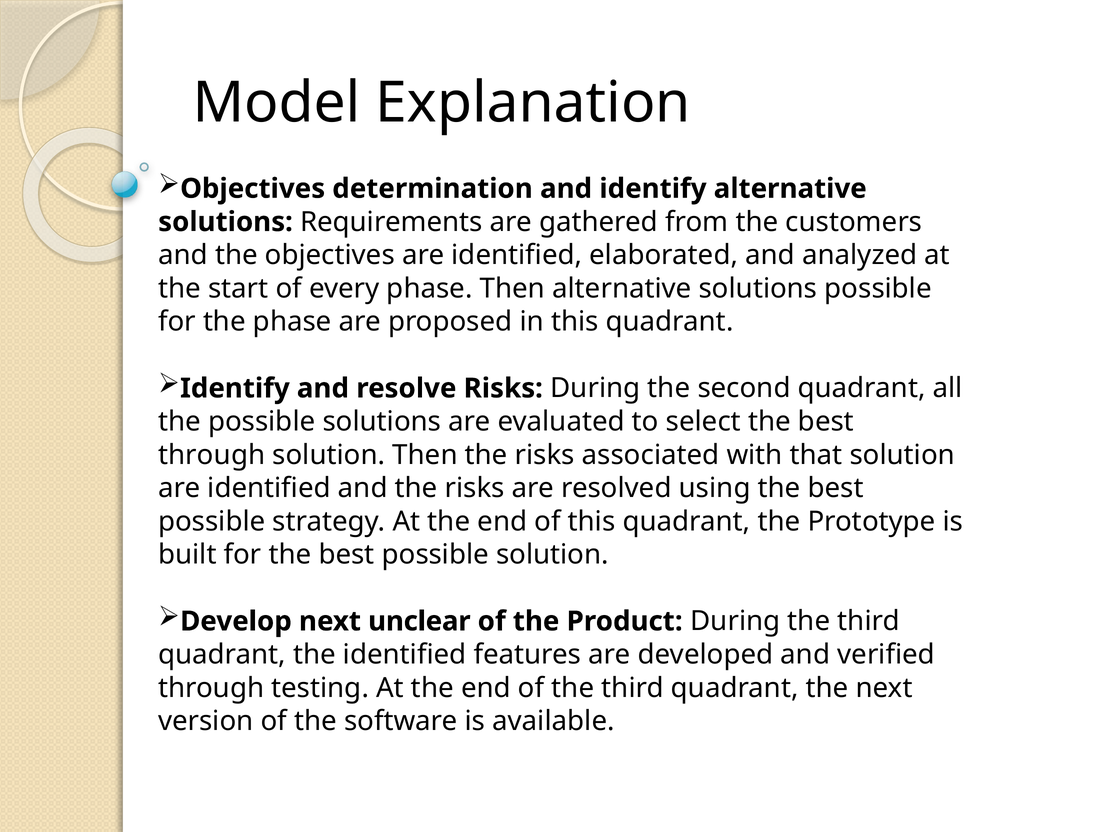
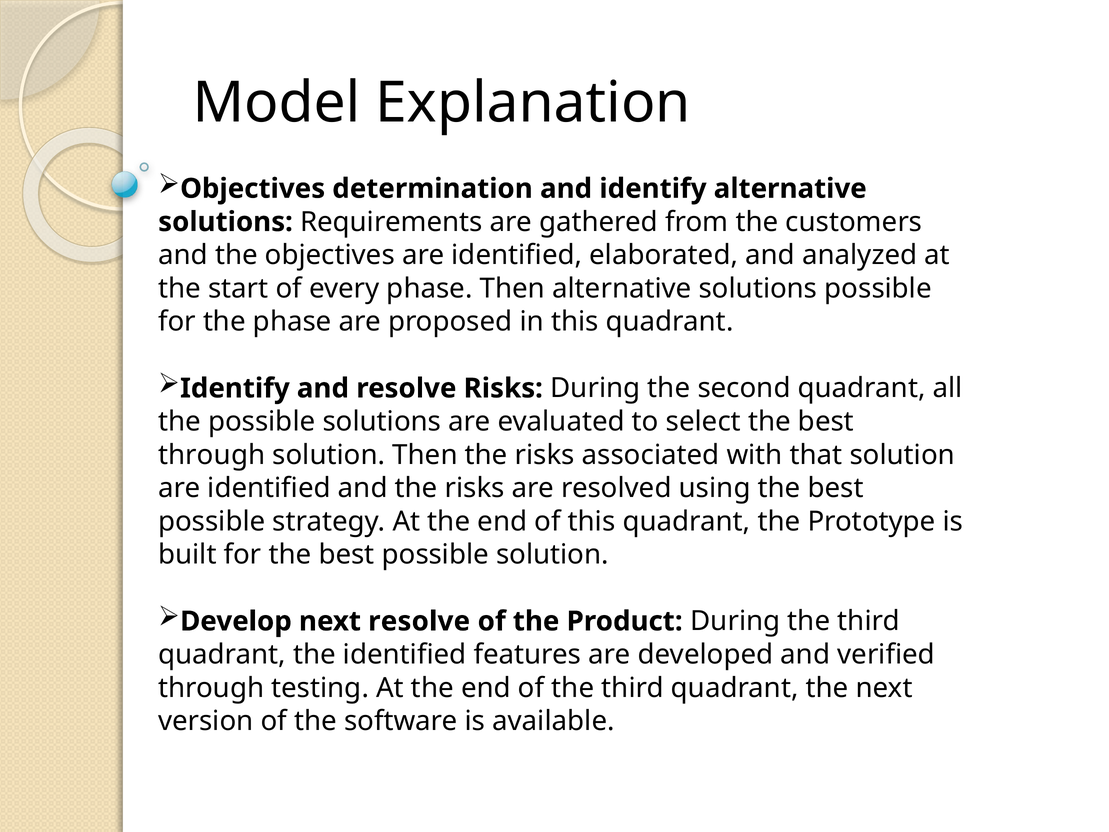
next unclear: unclear -> resolve
